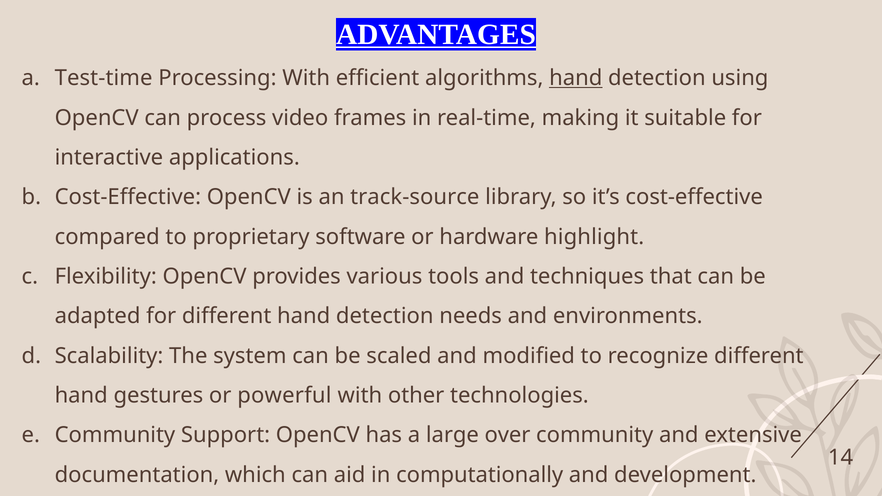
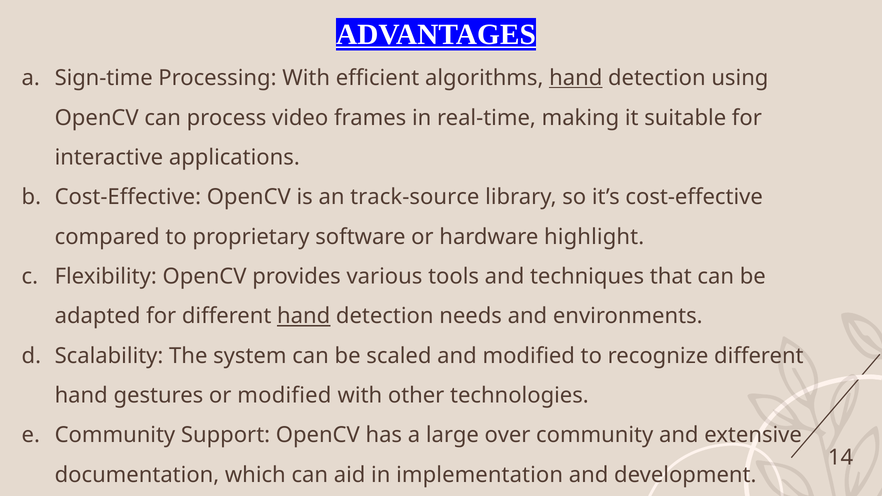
Test-time: Test-time -> Sign-time
hand at (304, 316) underline: none -> present
or powerful: powerful -> modified
computationally: computationally -> implementation
